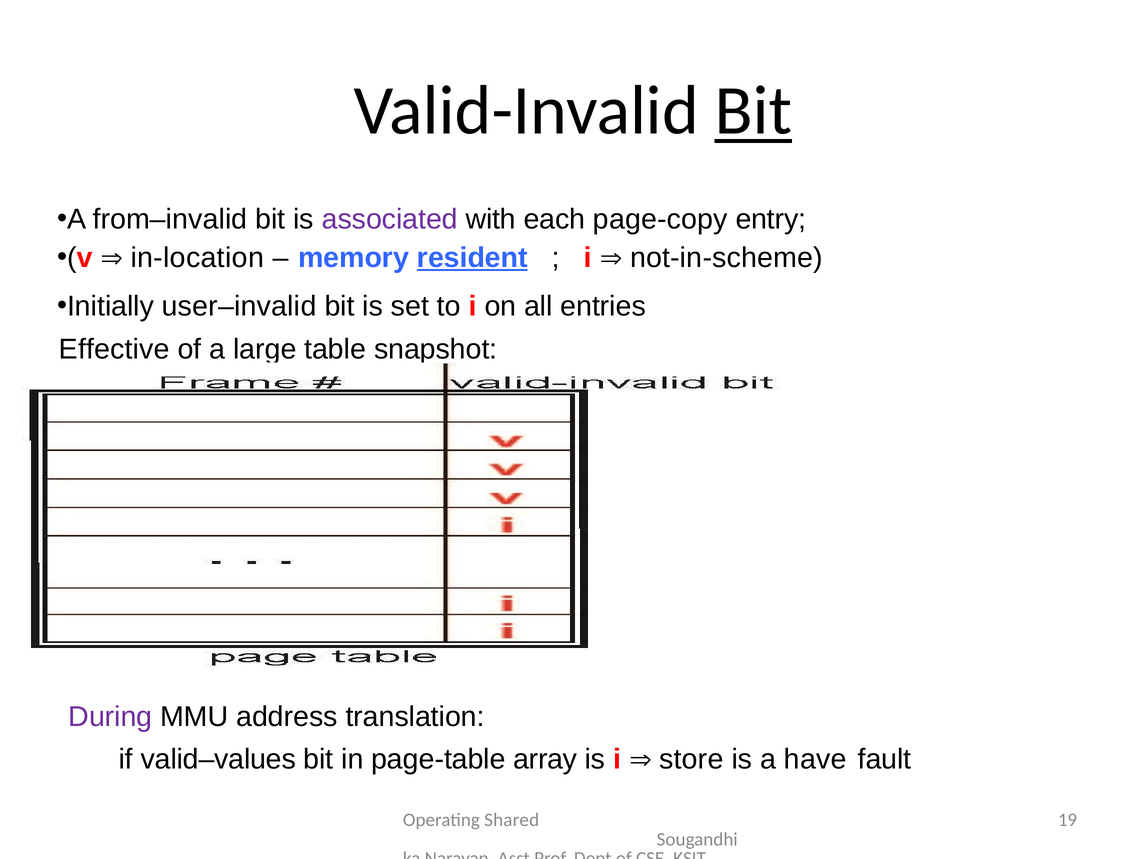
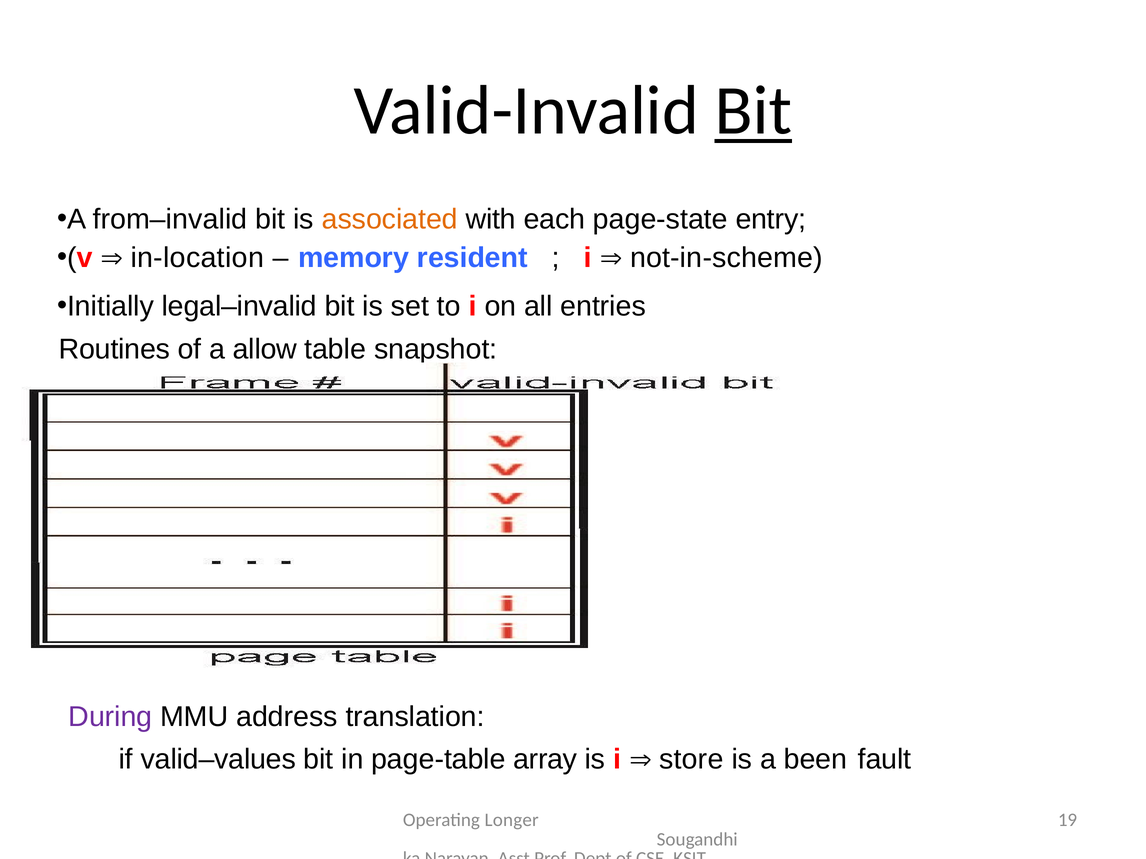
associated colour: purple -> orange
page-copy: page-copy -> page-state
resident underline: present -> none
user–invalid: user–invalid -> legal–invalid
Effective: Effective -> Routines
large: large -> allow
have: have -> been
Shared: Shared -> Longer
